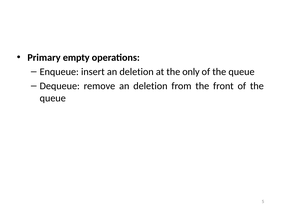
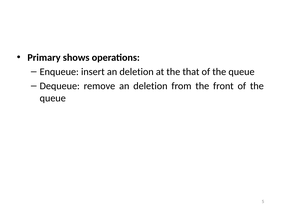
empty: empty -> shows
only: only -> that
